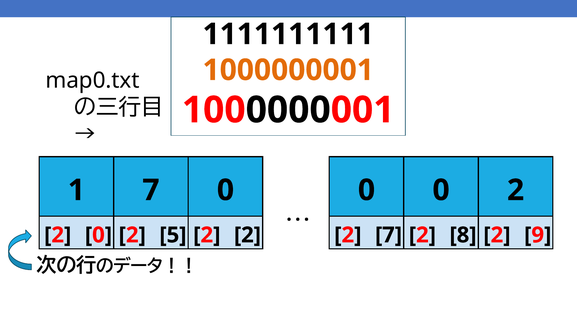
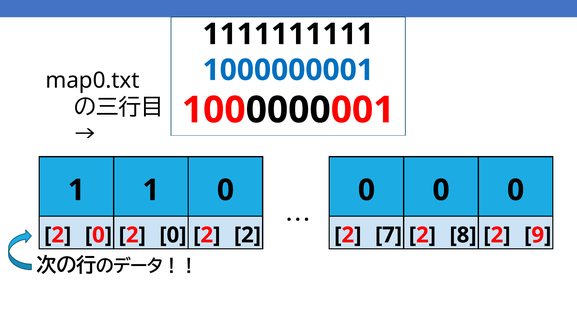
1000000001 at (288, 70) colour: orange -> blue
1 7: 7 -> 1
0 0 2: 2 -> 0
2 0 2 5: 5 -> 0
